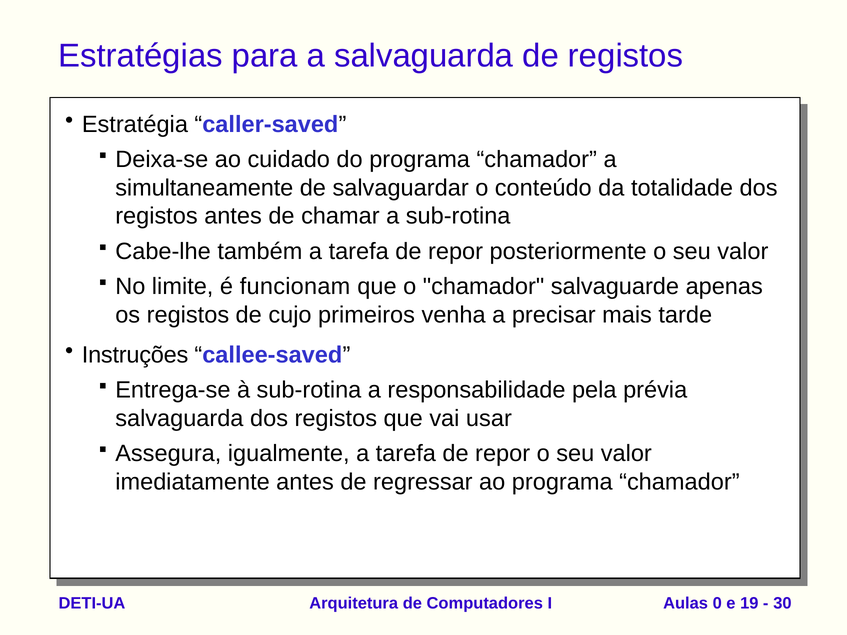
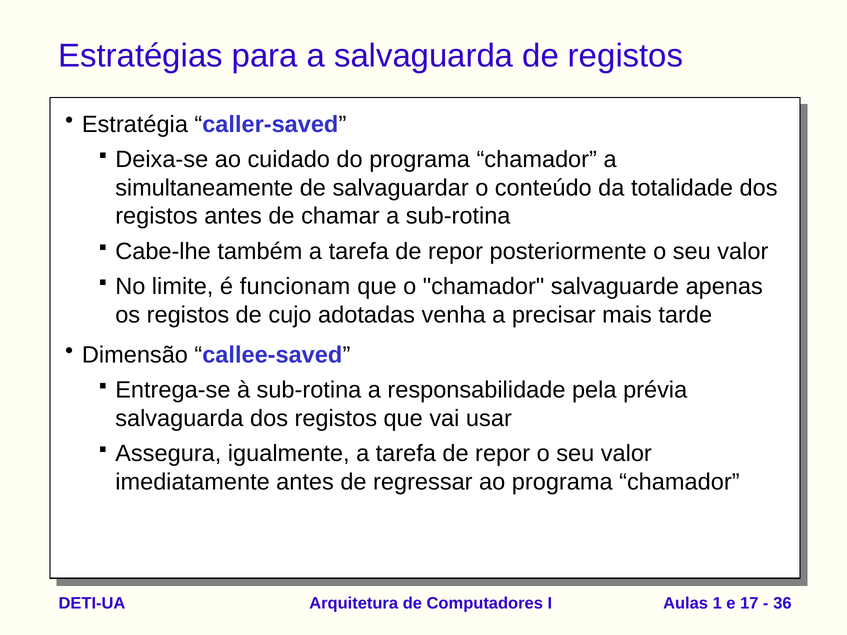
primeiros: primeiros -> adotadas
Instruções: Instruções -> Dimensão
0: 0 -> 1
19: 19 -> 17
30: 30 -> 36
